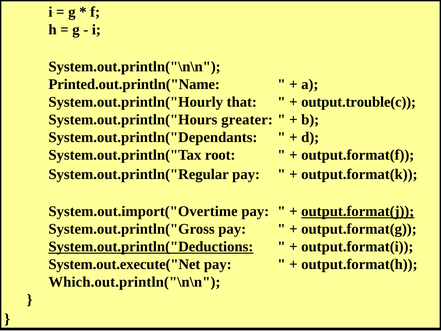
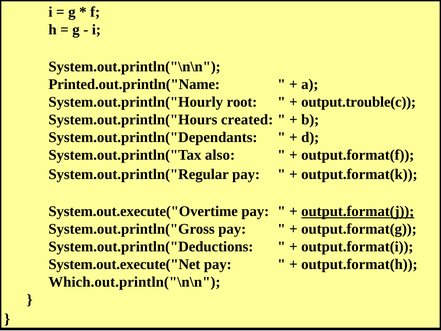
that: that -> root
greater: greater -> created
root: root -> also
System.out.import("Overtime: System.out.import("Overtime -> System.out.execute("Overtime
System.out.println("Deductions underline: present -> none
